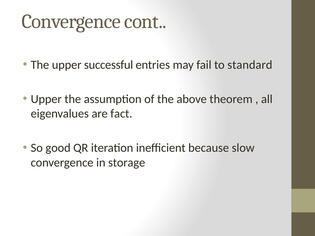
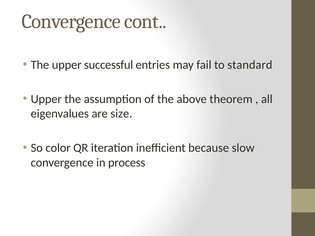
fact: fact -> size
good: good -> color
storage: storage -> process
